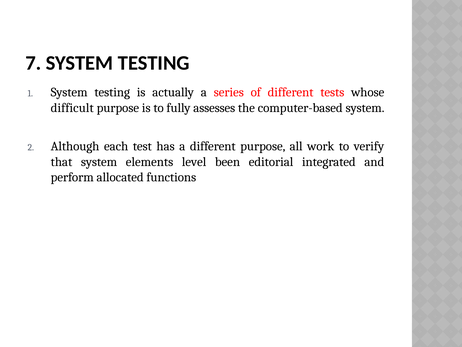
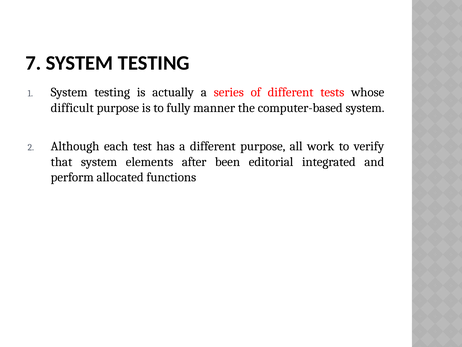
assesses: assesses -> manner
level: level -> after
